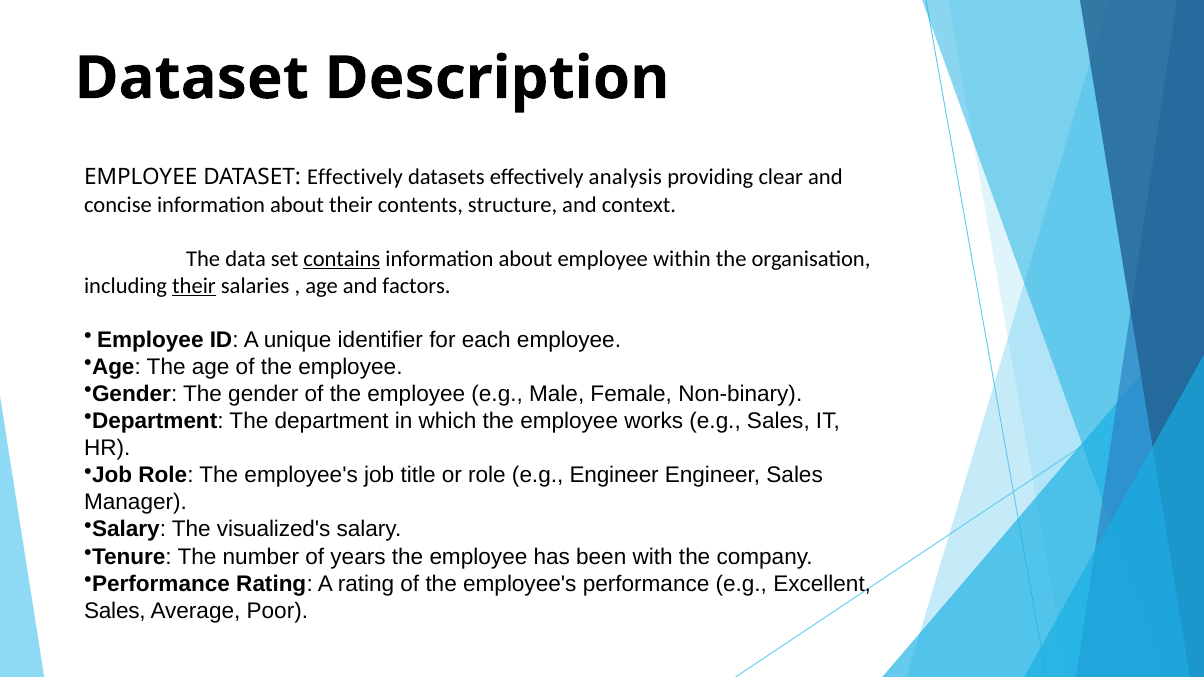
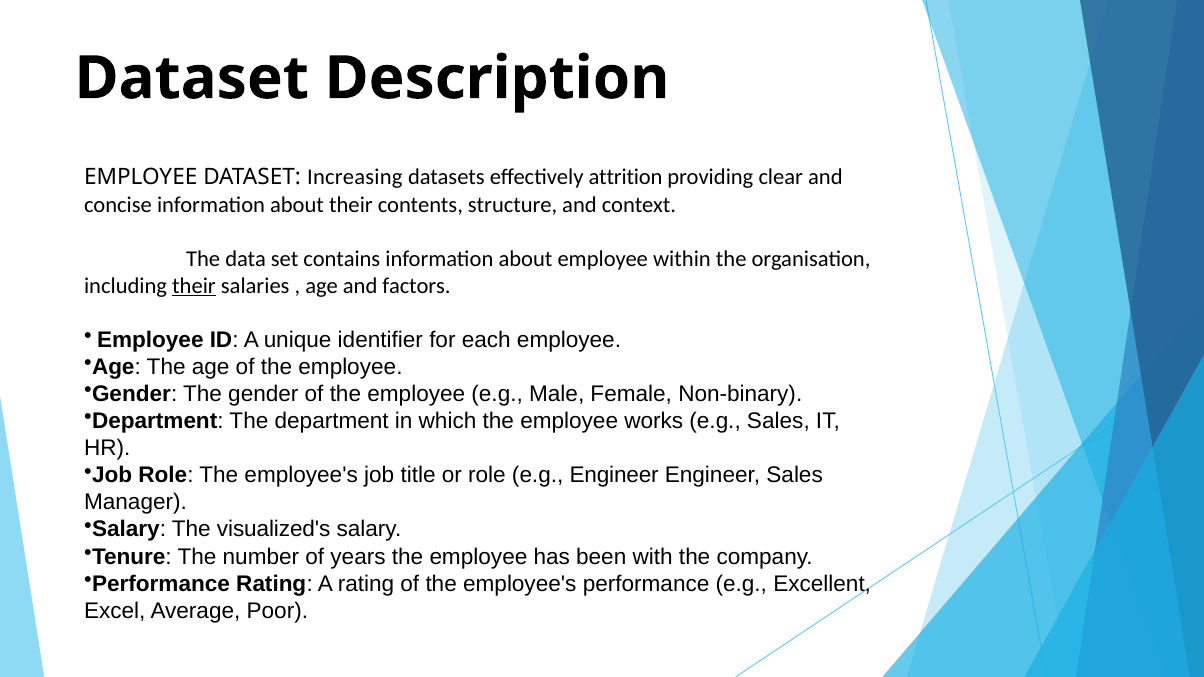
DATASET Effectively: Effectively -> Increasing
analysis: analysis -> attrition
contains underline: present -> none
Sales at (115, 611): Sales -> Excel
